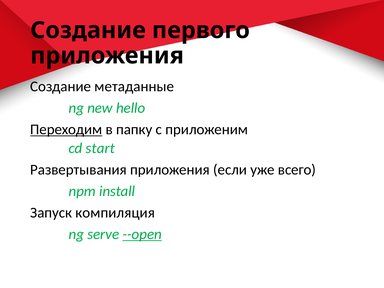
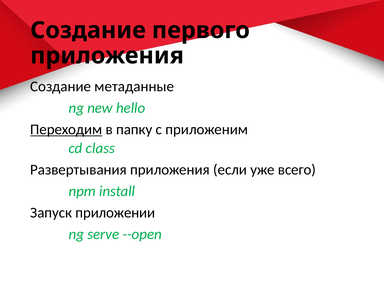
start: start -> class
компиляция: компиляция -> приложении
--open underline: present -> none
